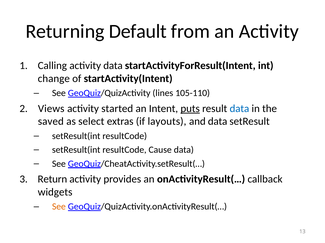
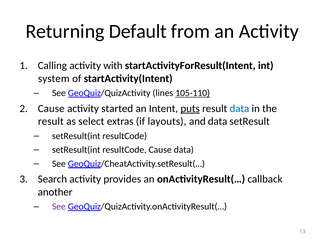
activity data: data -> with
change: change -> system
105-110 underline: none -> present
Views at (51, 109): Views -> Cause
saved at (51, 122): saved -> result
Return: Return -> Search
widgets: widgets -> another
See at (59, 207) colour: orange -> purple
